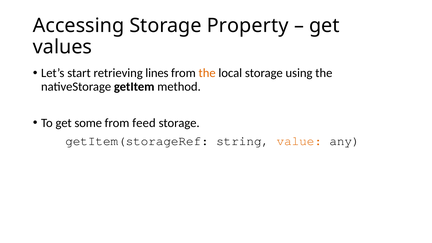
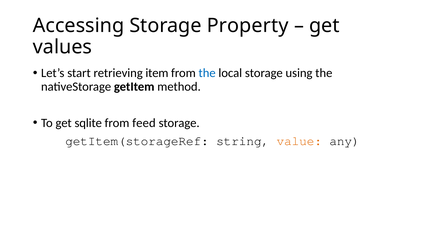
lines: lines -> item
the at (207, 73) colour: orange -> blue
some: some -> sqlite
